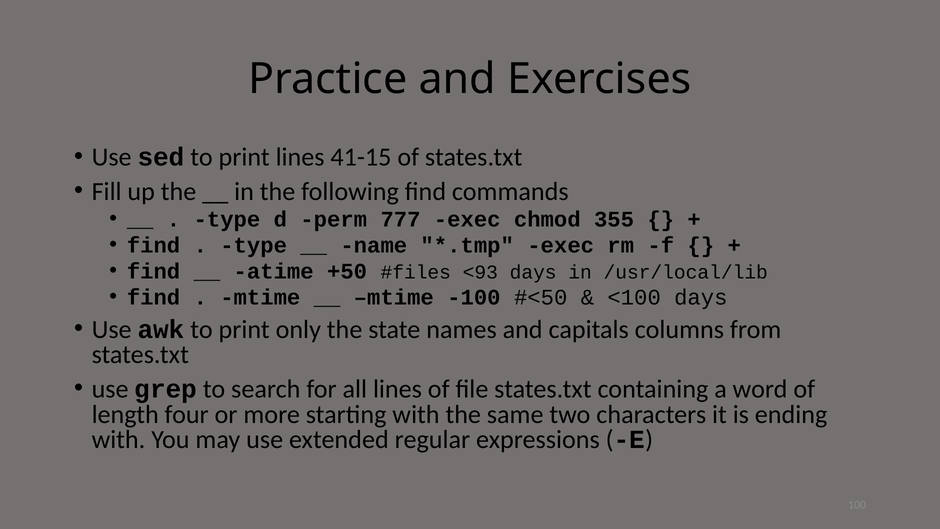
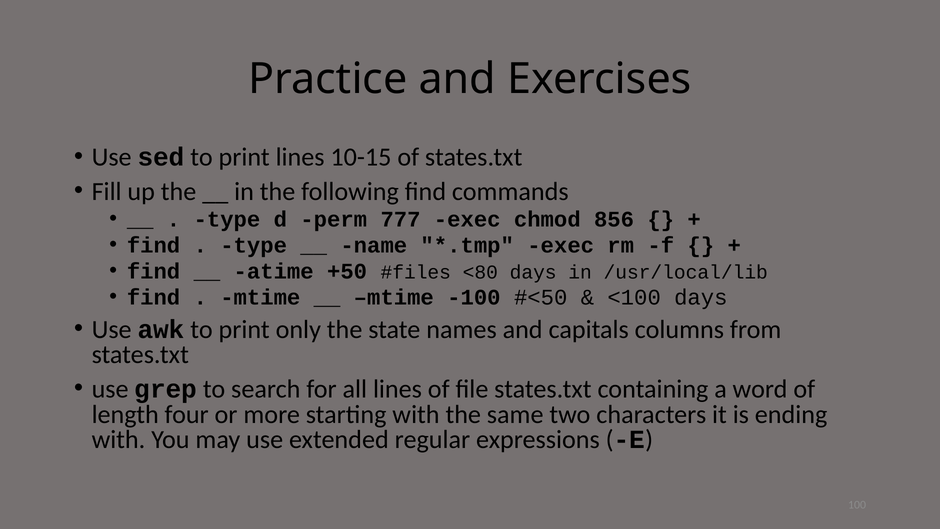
41-15: 41-15 -> 10-15
355: 355 -> 856
<93: <93 -> <80
